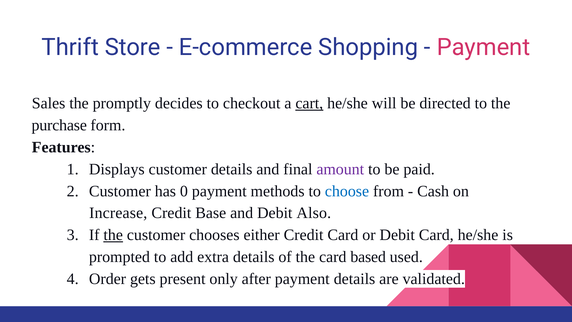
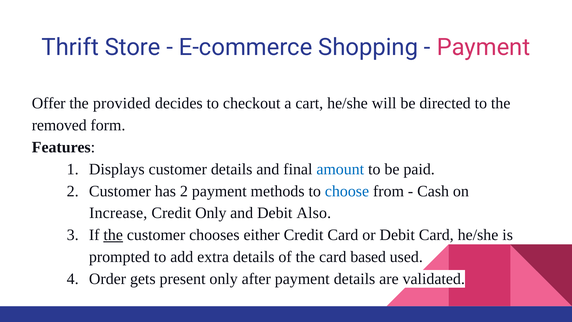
Sales: Sales -> Offer
promptly: promptly -> provided
cart underline: present -> none
purchase: purchase -> removed
amount colour: purple -> blue
has 0: 0 -> 2
Credit Base: Base -> Only
